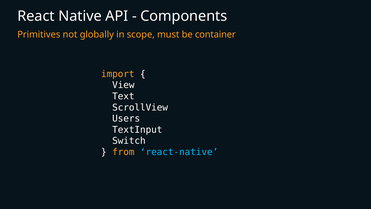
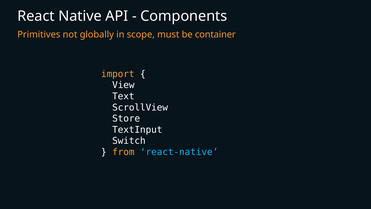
Users: Users -> Store
